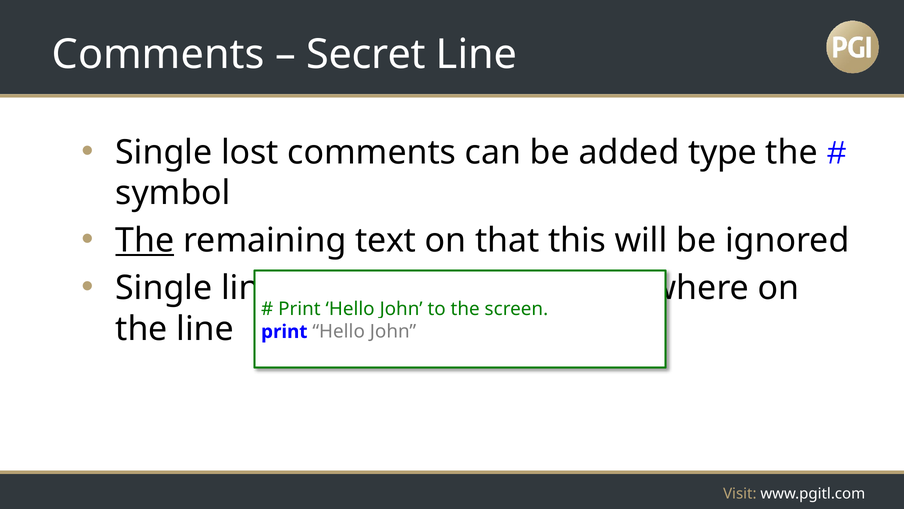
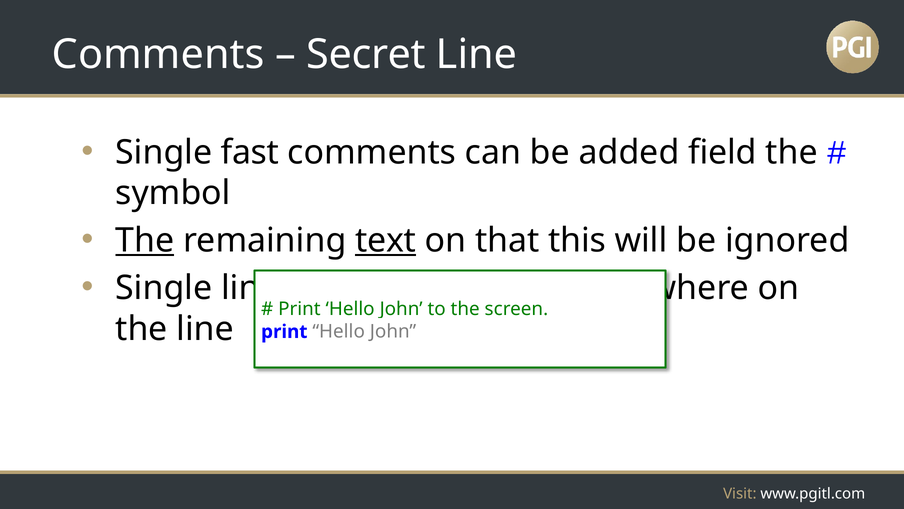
lost: lost -> fast
type: type -> field
text underline: none -> present
